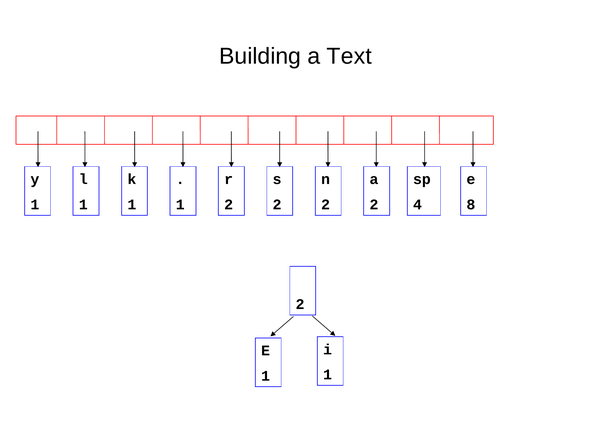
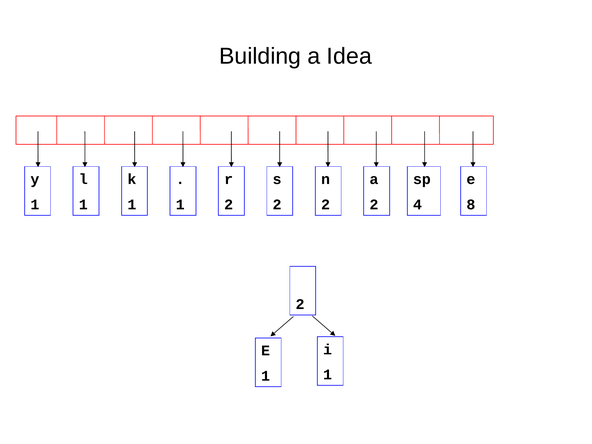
Text: Text -> Idea
